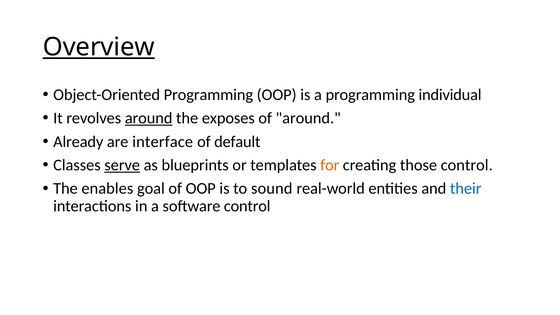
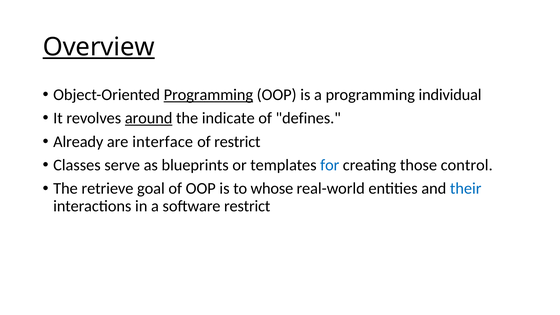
Programming at (208, 95) underline: none -> present
exposes: exposes -> indicate
of around: around -> defines
of default: default -> restrict
serve underline: present -> none
for colour: orange -> blue
enables: enables -> retrieve
sound: sound -> whose
software control: control -> restrict
